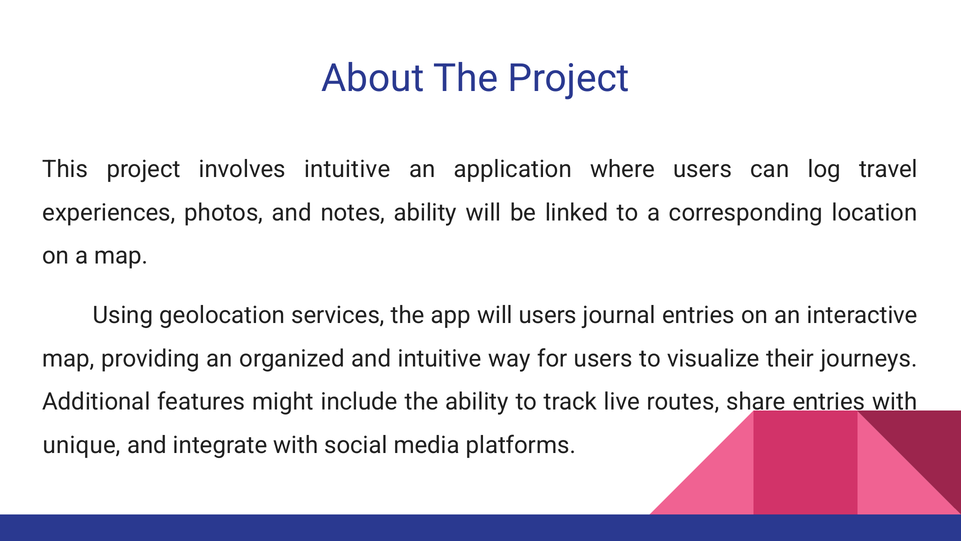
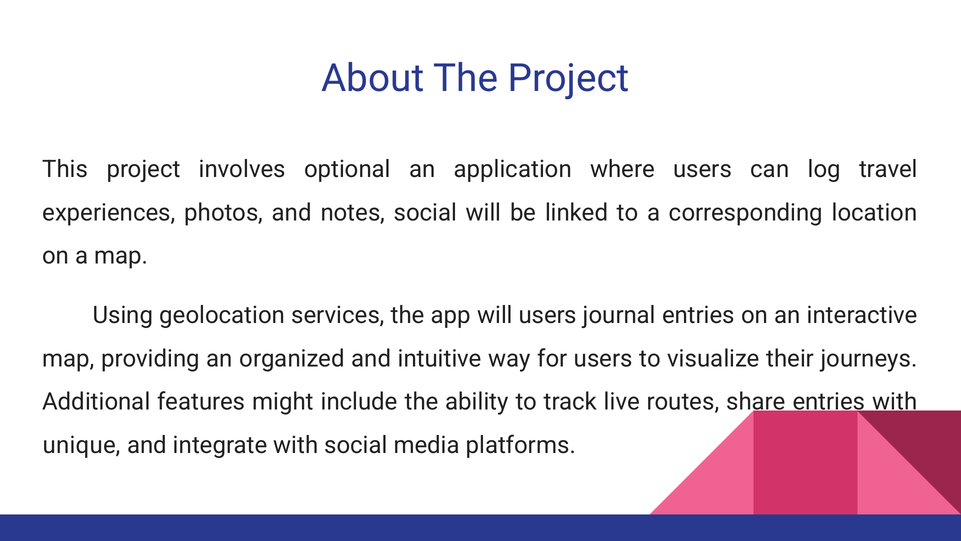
involves intuitive: intuitive -> optional
notes ability: ability -> social
